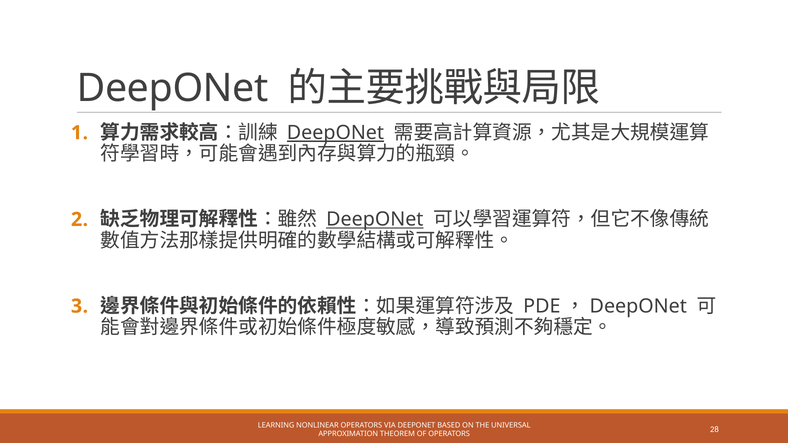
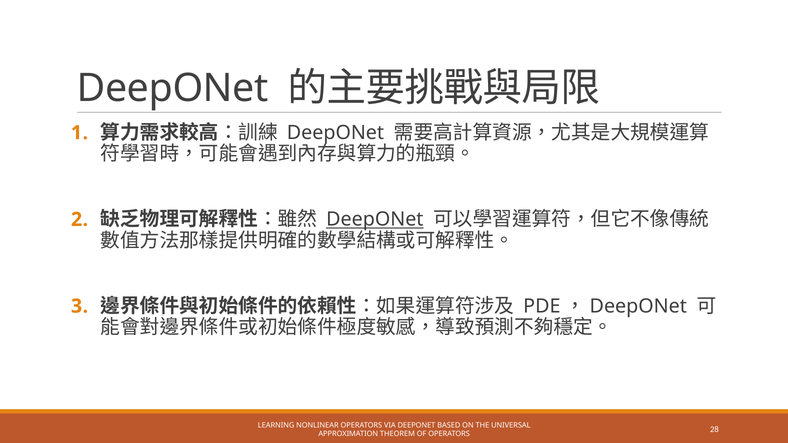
DeepONet at (335, 133) underline: present -> none
